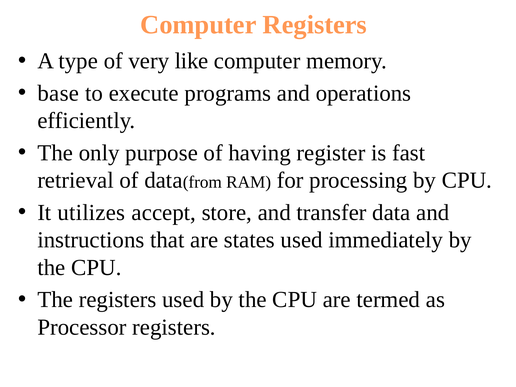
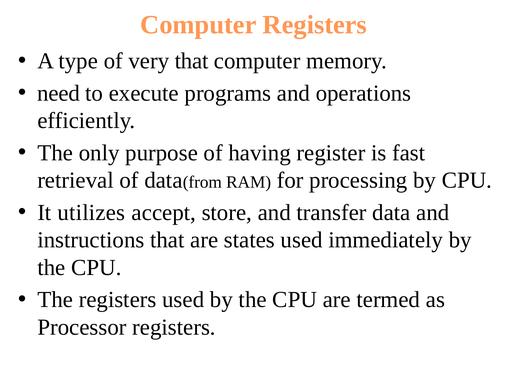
very like: like -> that
base: base -> need
